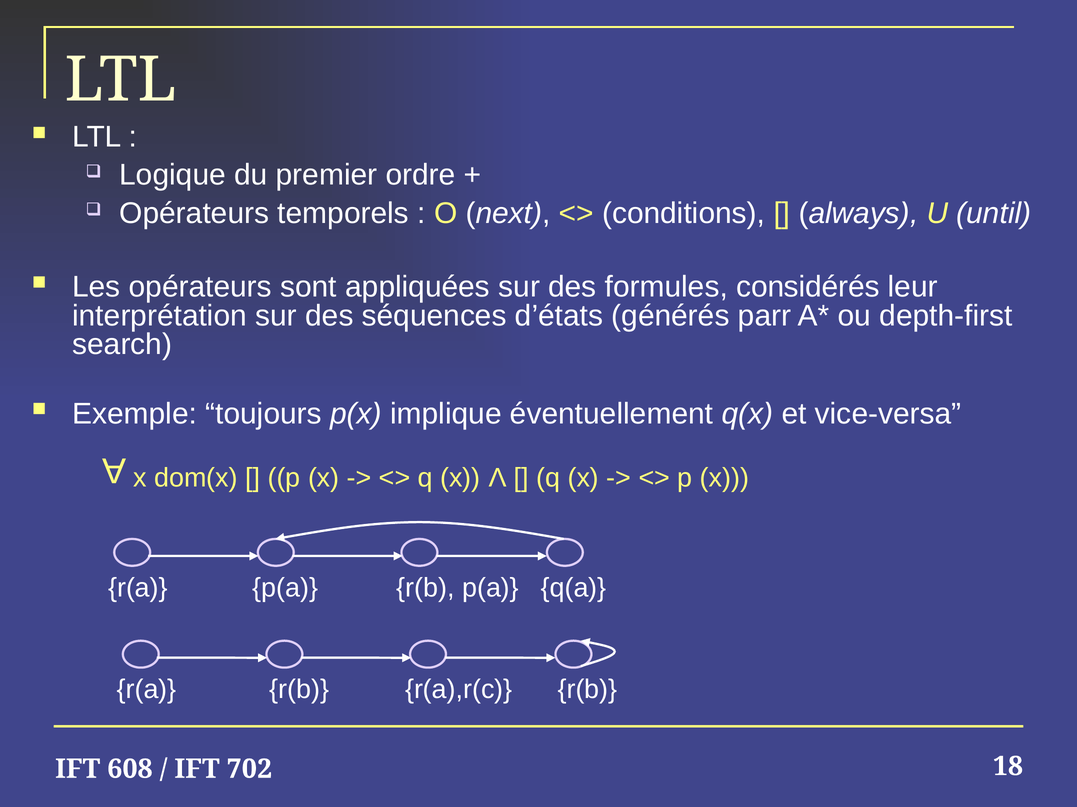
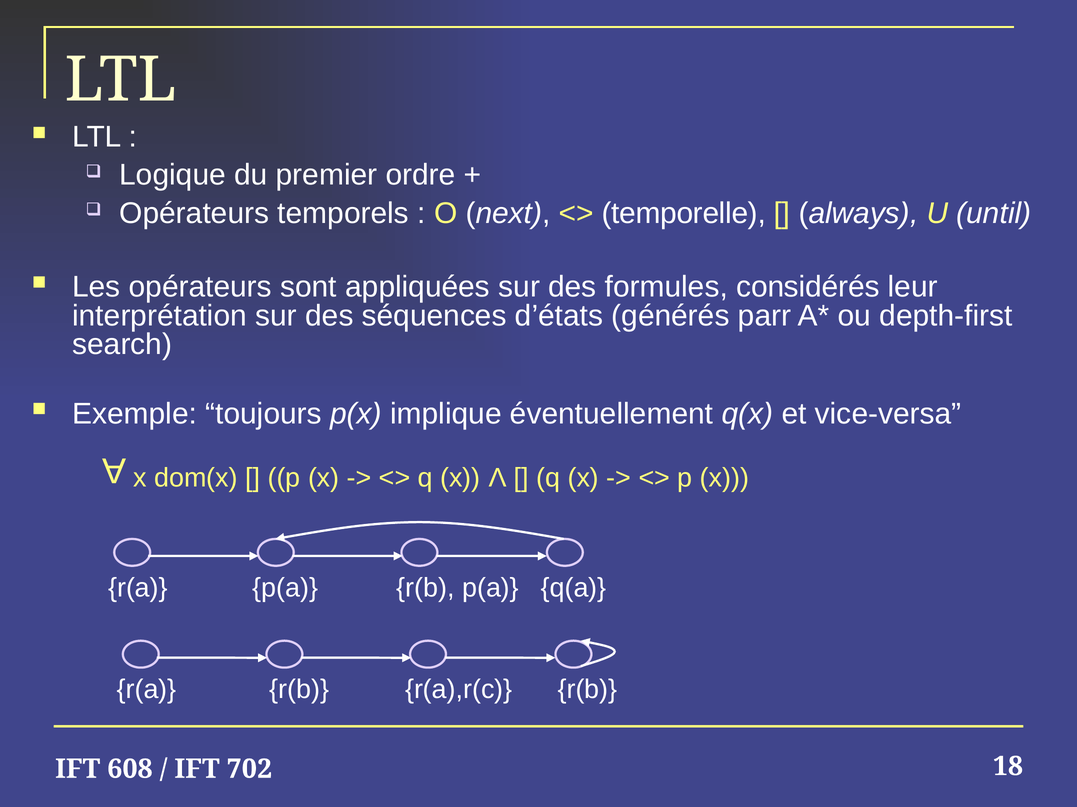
conditions: conditions -> temporelle
